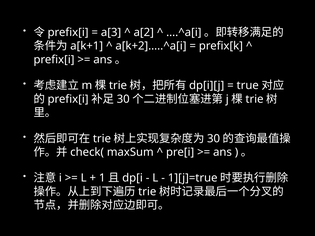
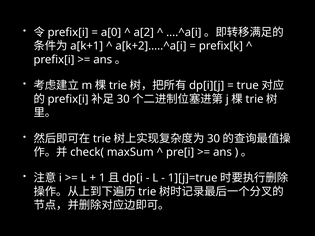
a[3: a[3 -> a[0
